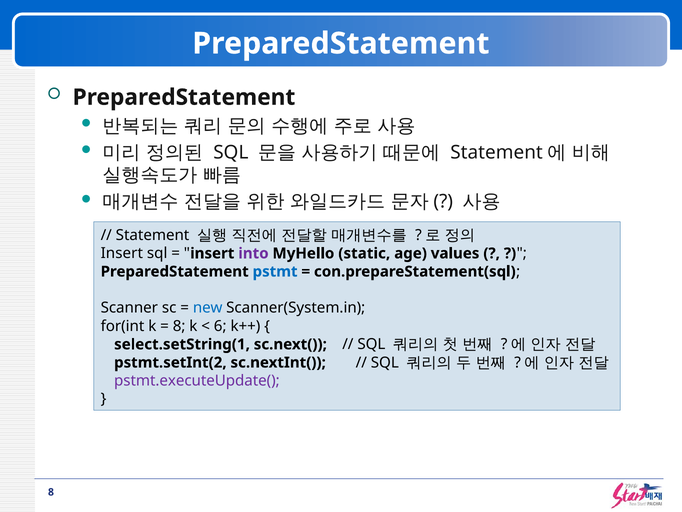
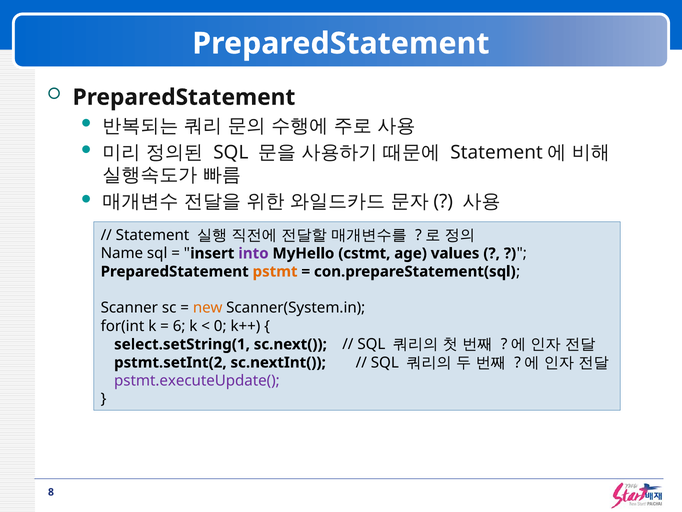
Insert at (122, 253): Insert -> Name
static: static -> cstmt
pstmt colour: blue -> orange
new colour: blue -> orange
8 at (179, 326): 8 -> 6
6: 6 -> 0
